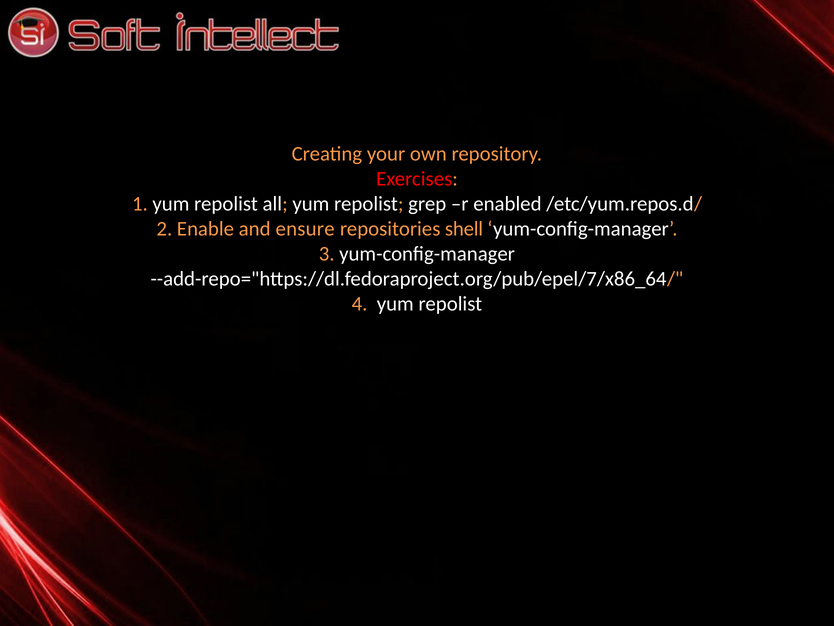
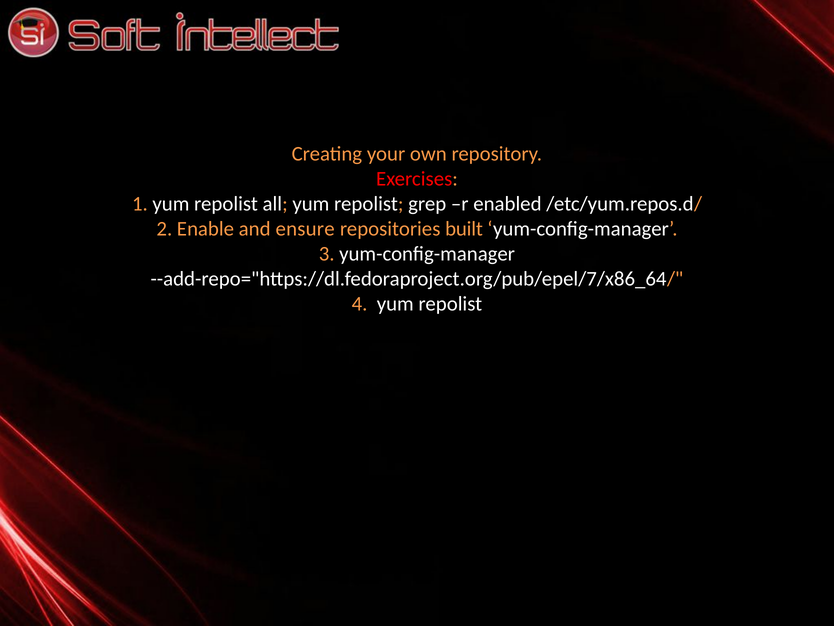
shell: shell -> built
